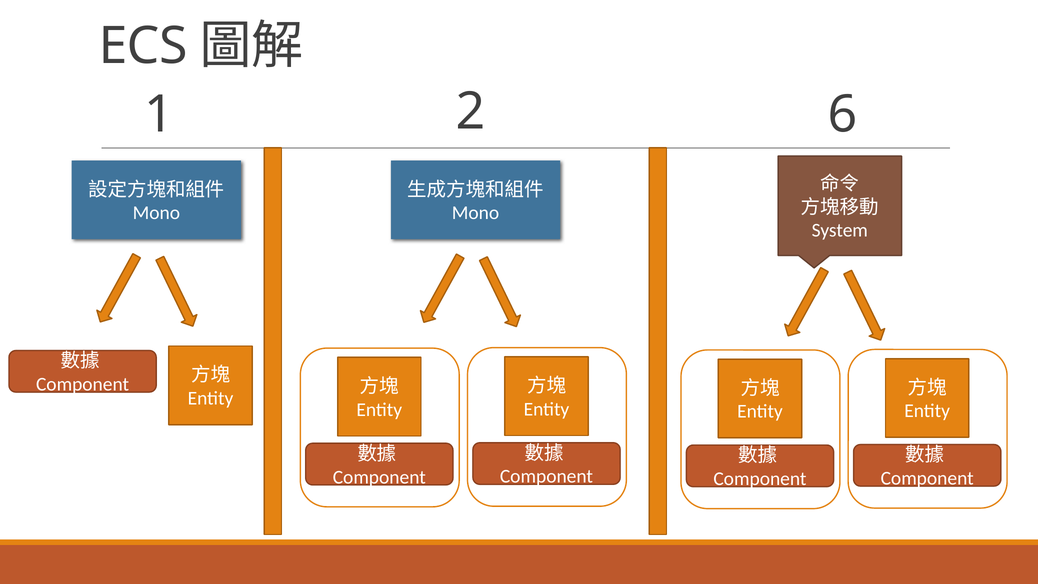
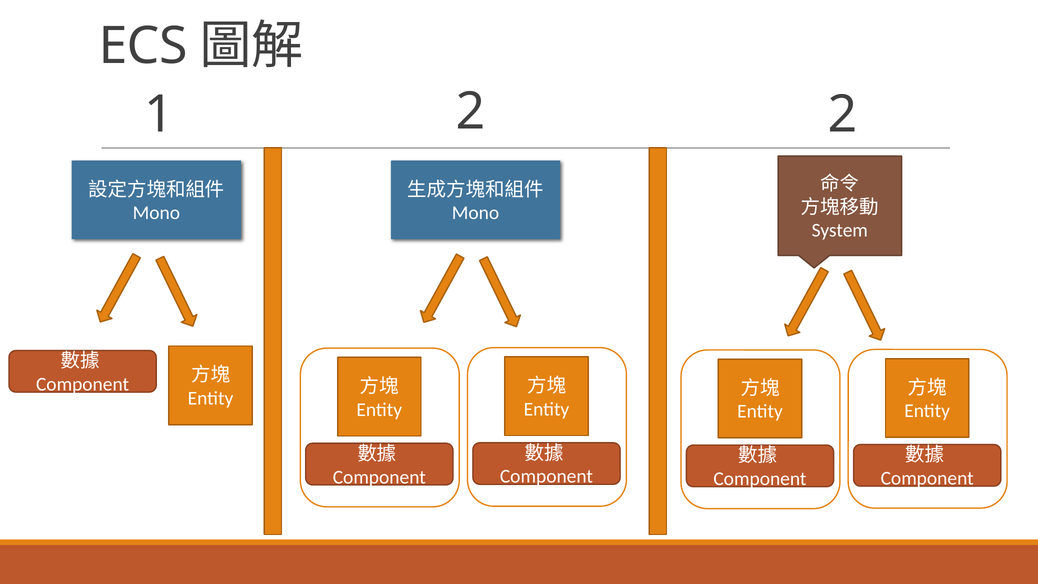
2 6: 6 -> 2
